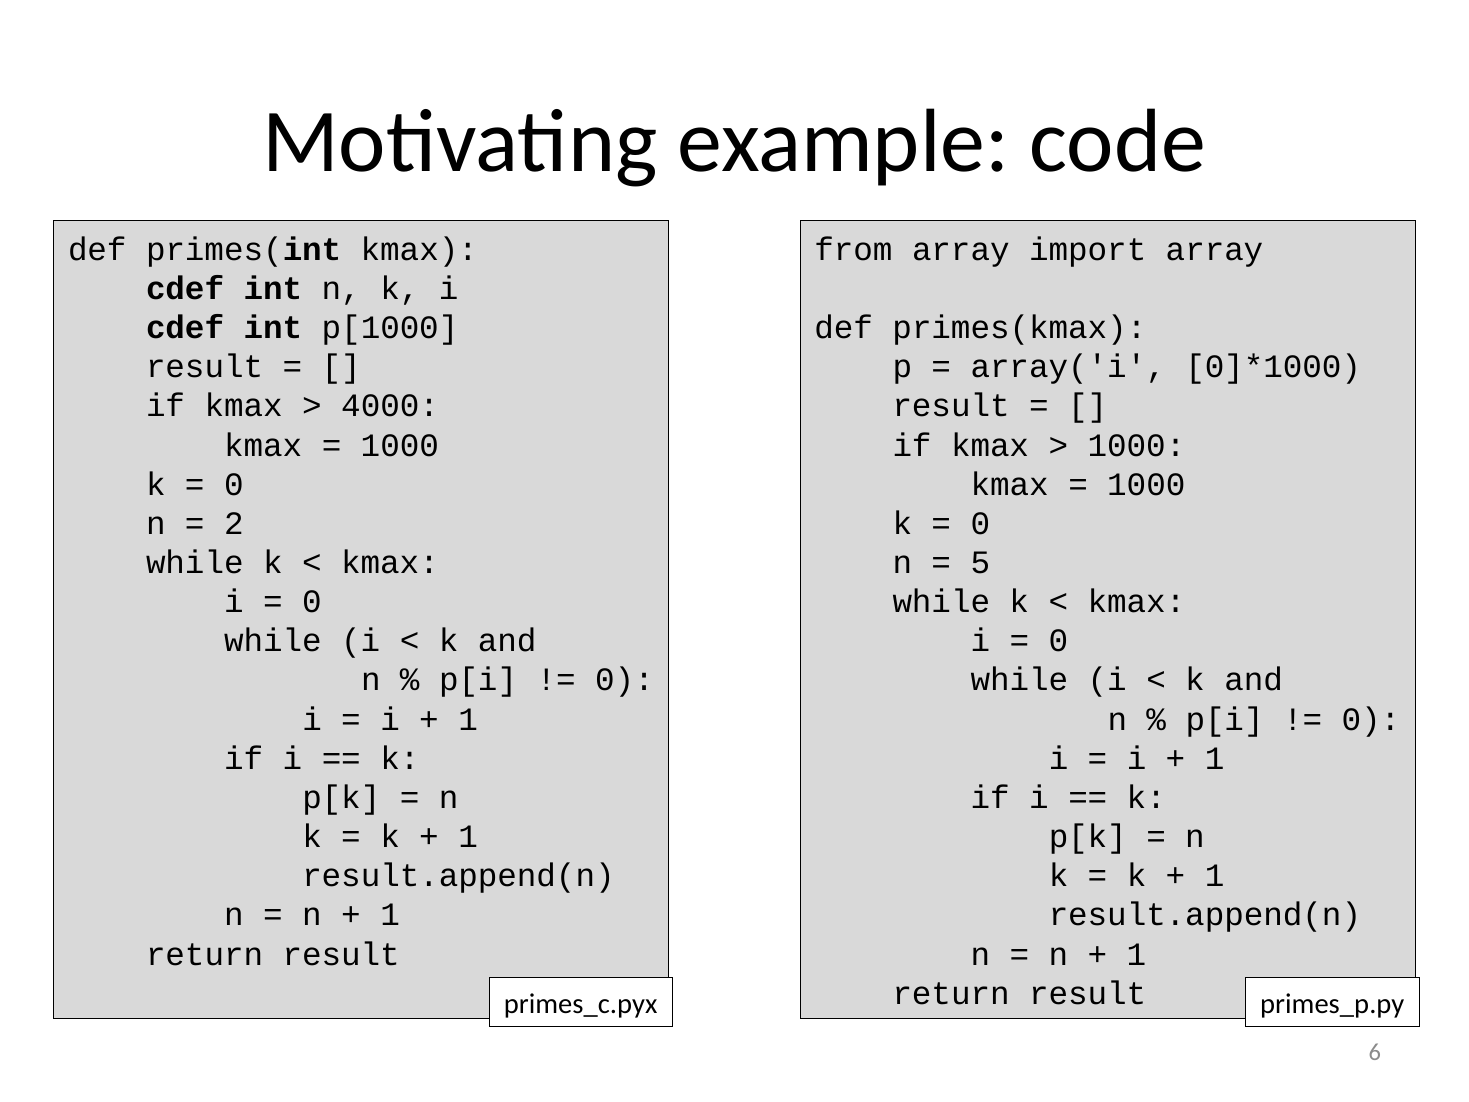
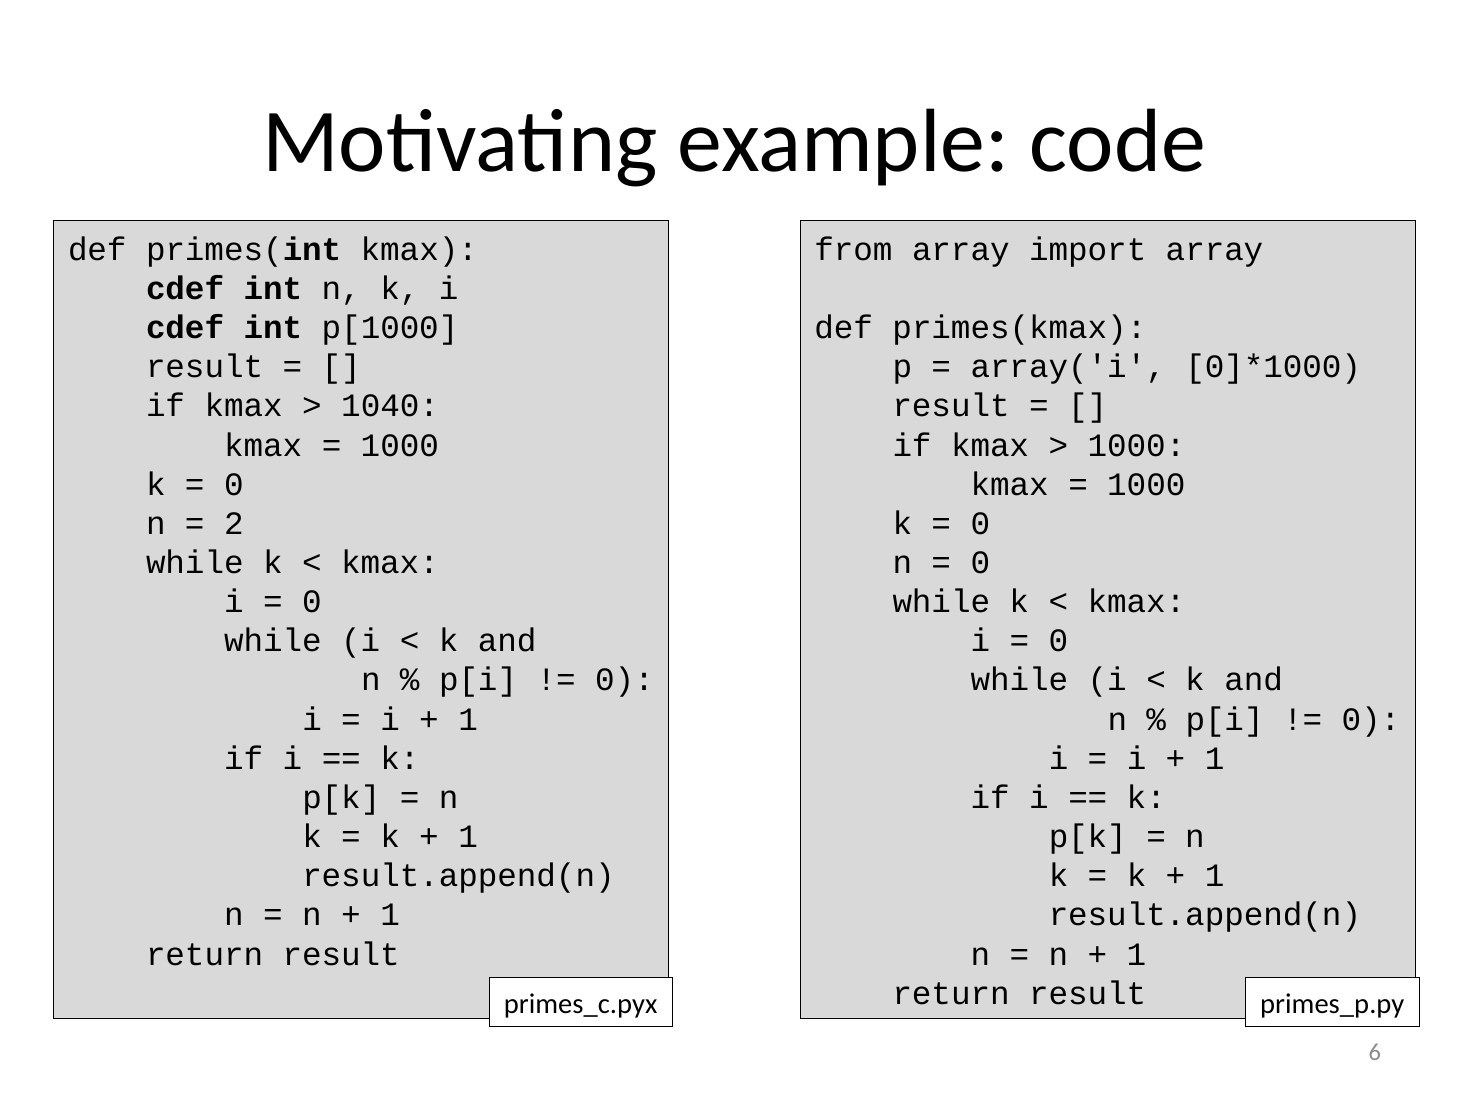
4000: 4000 -> 1040
5 at (980, 563): 5 -> 0
